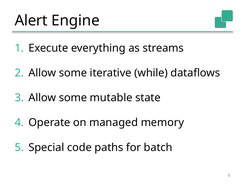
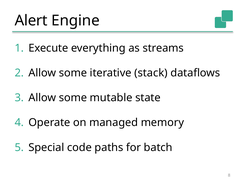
while: while -> stack
